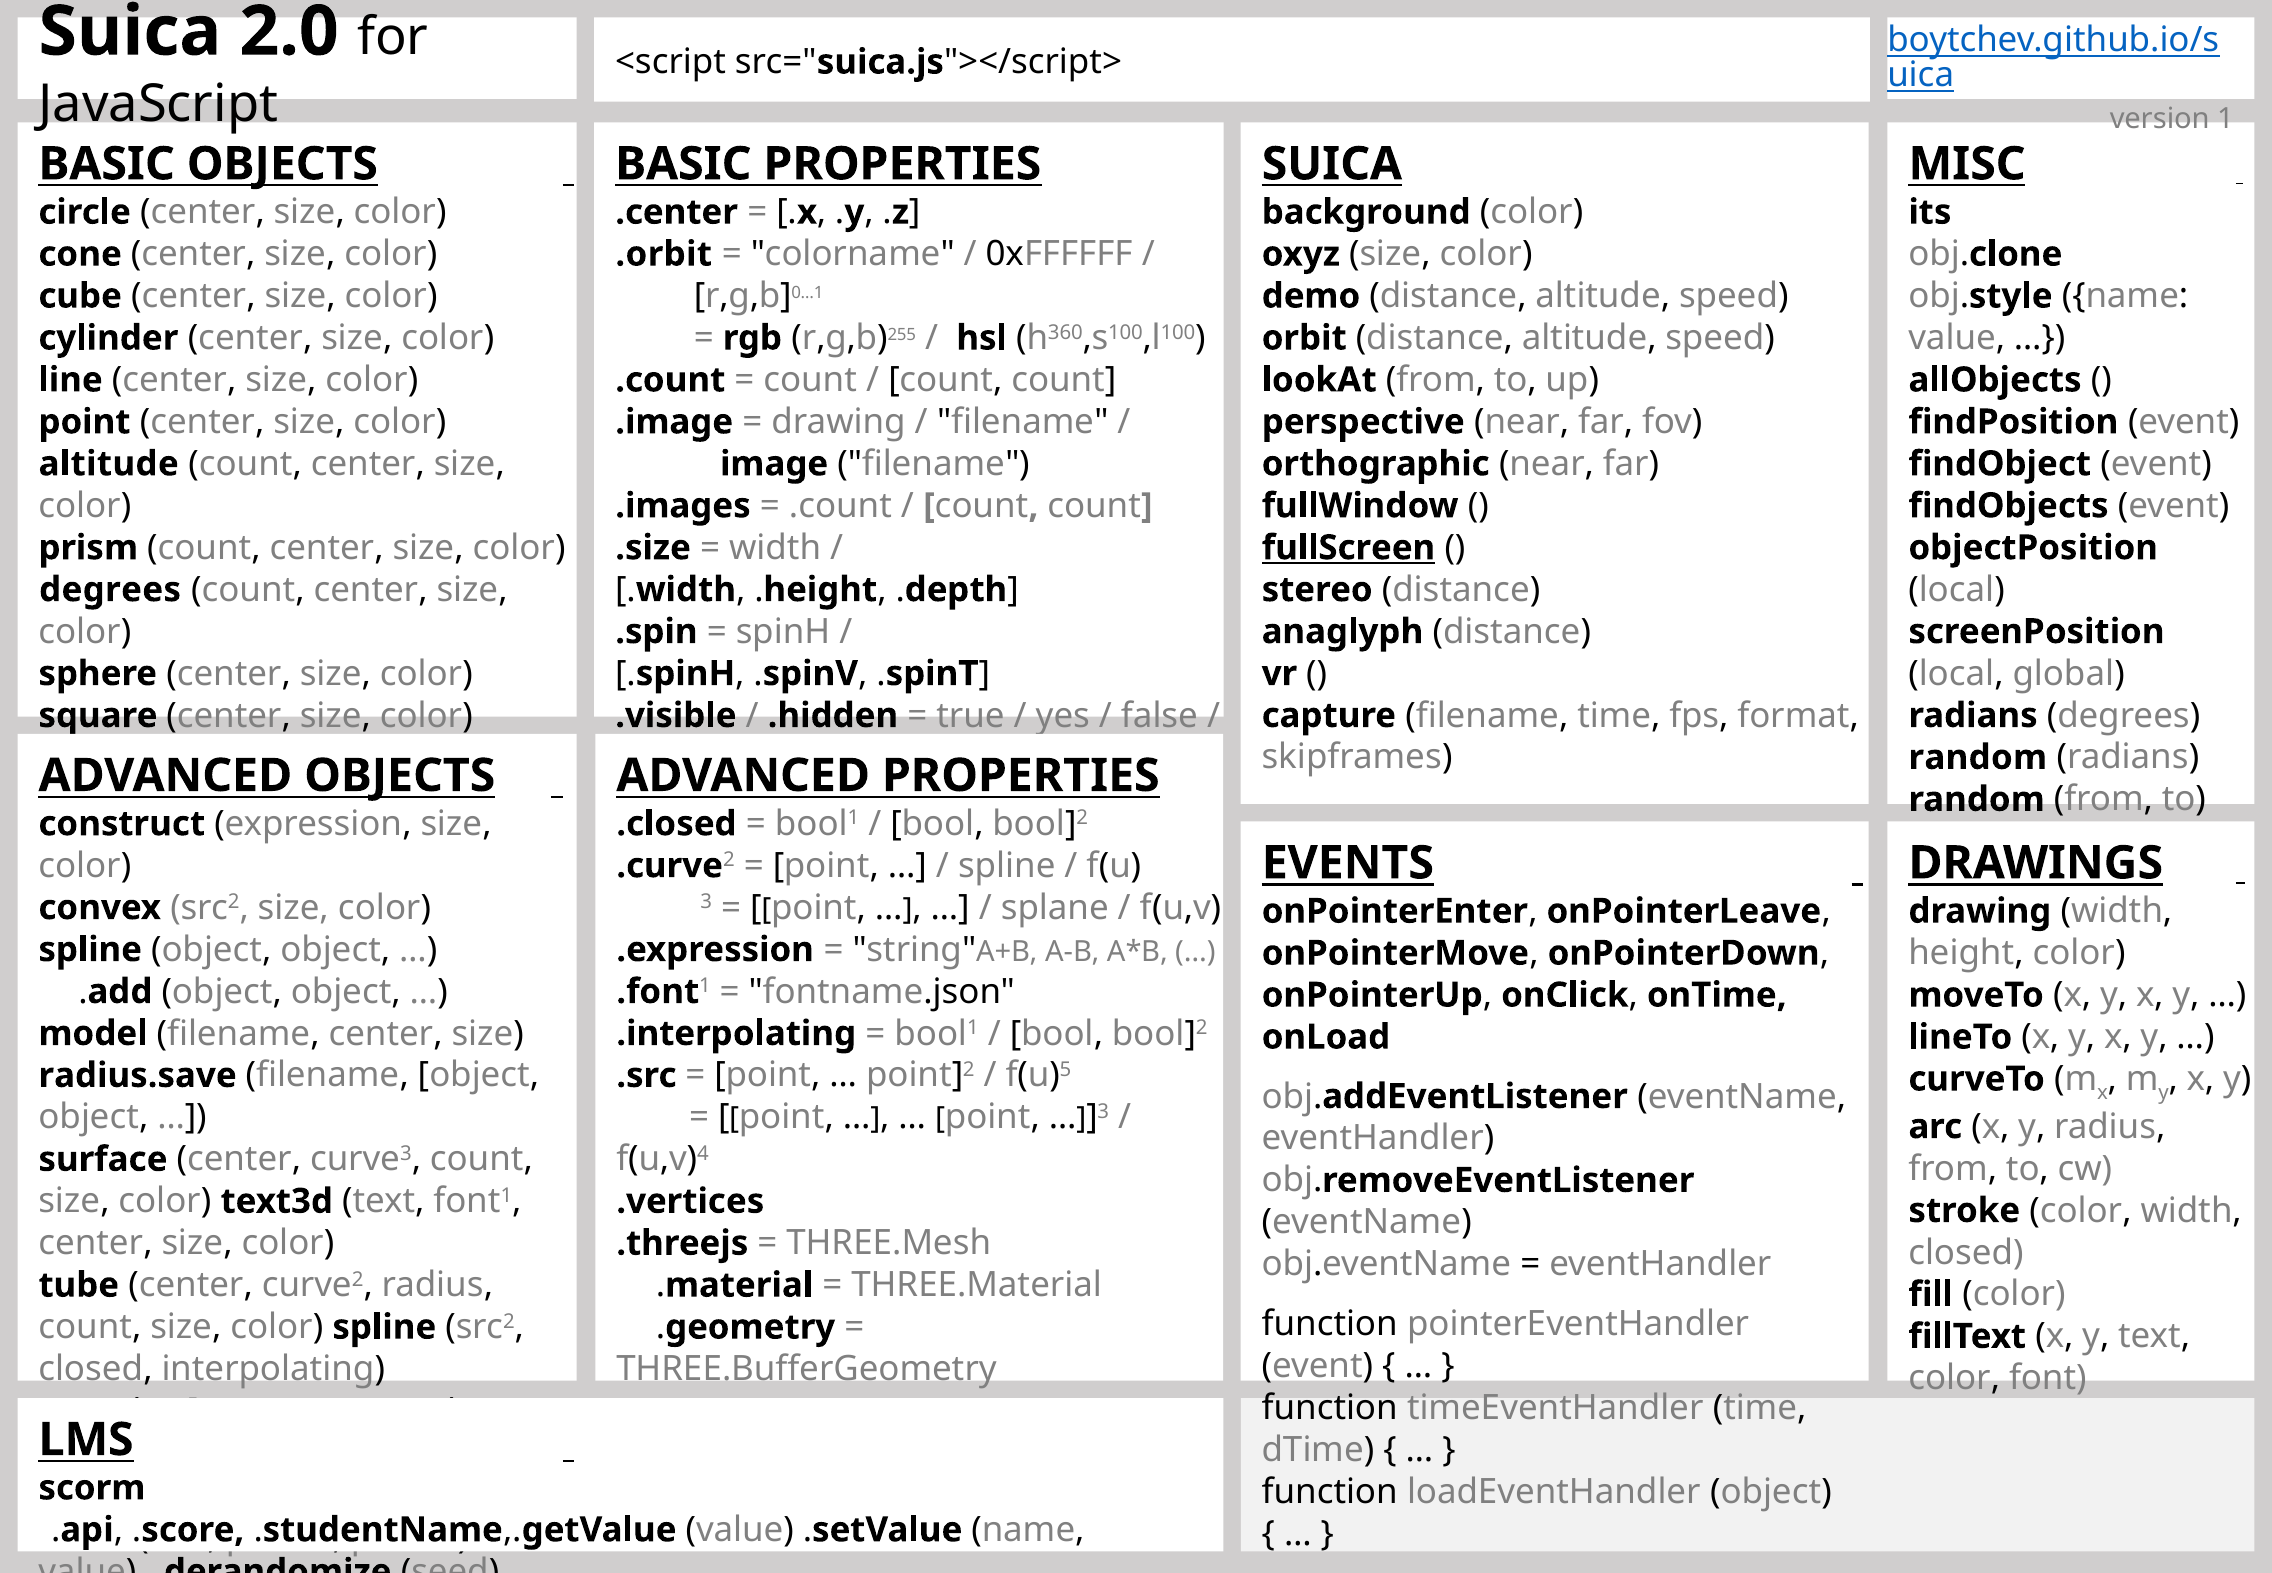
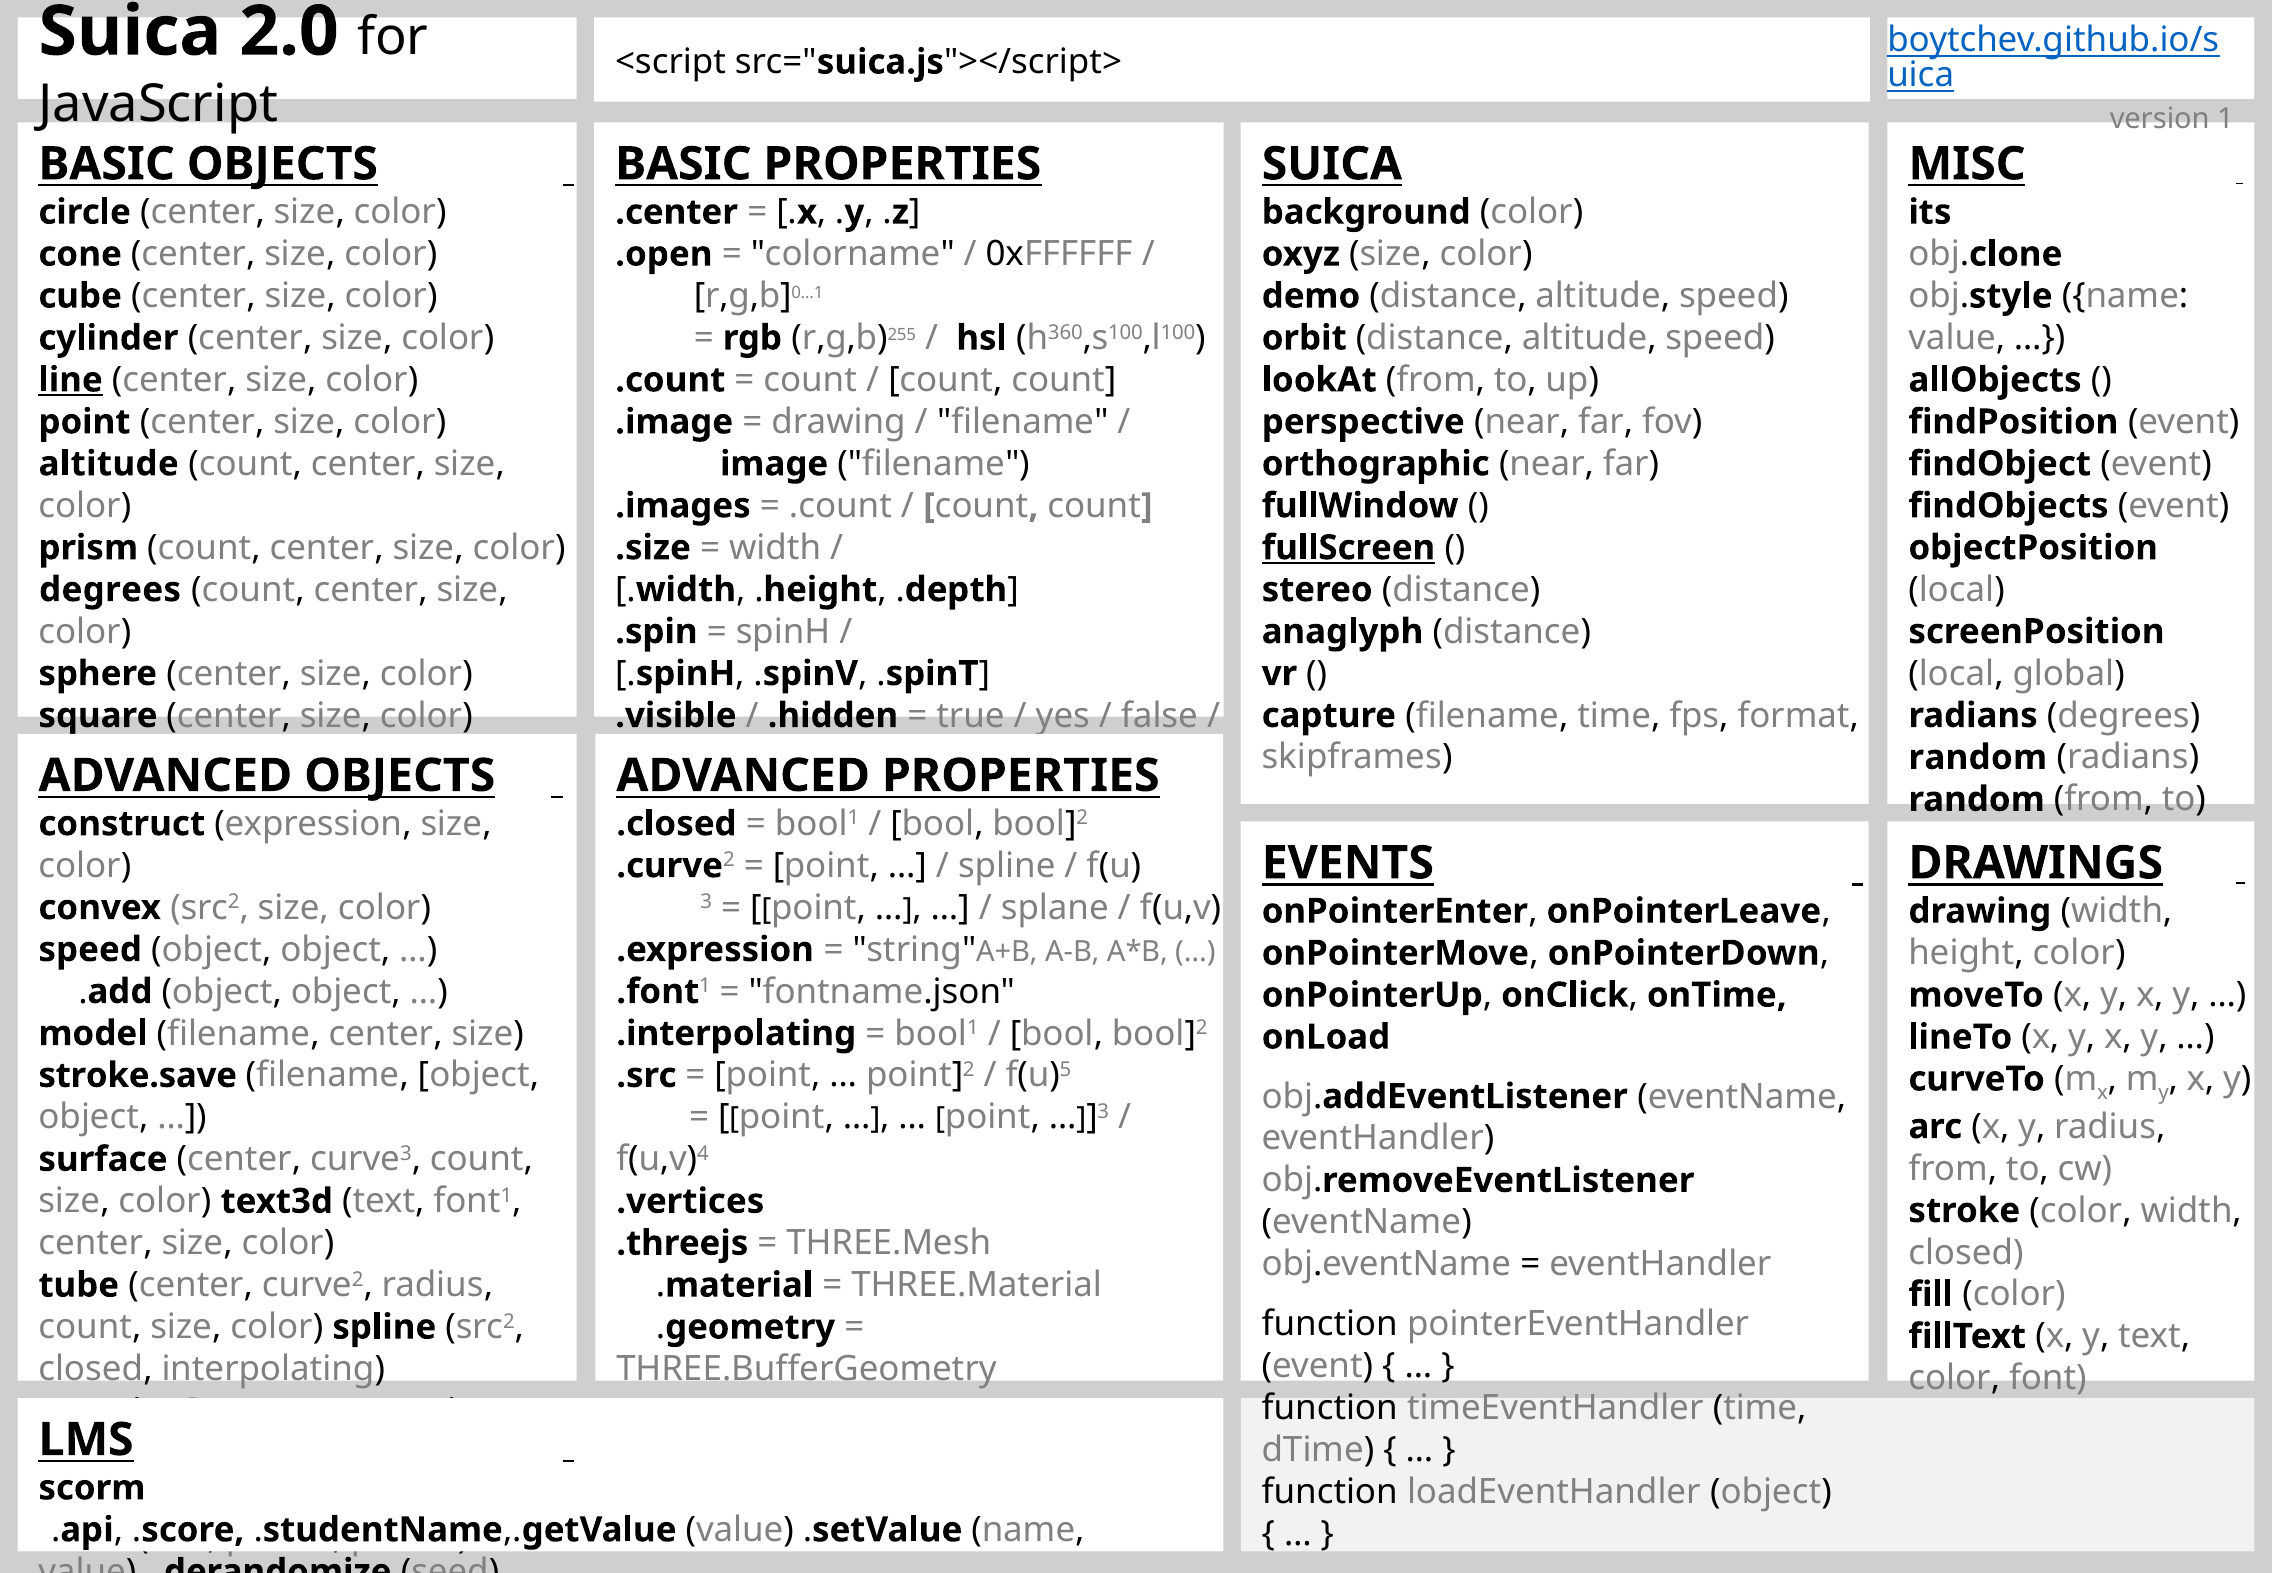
.orbit: .orbit -> .open
line underline: none -> present
spline at (90, 950): spline -> speed
radius.save: radius.save -> stroke.save
